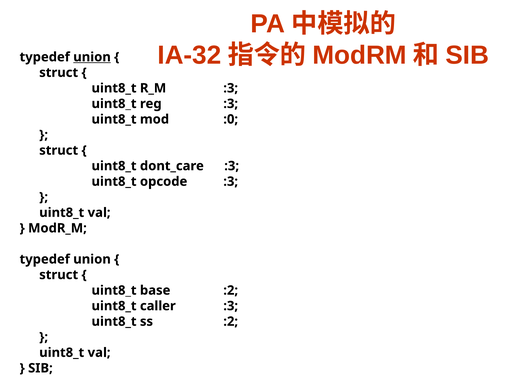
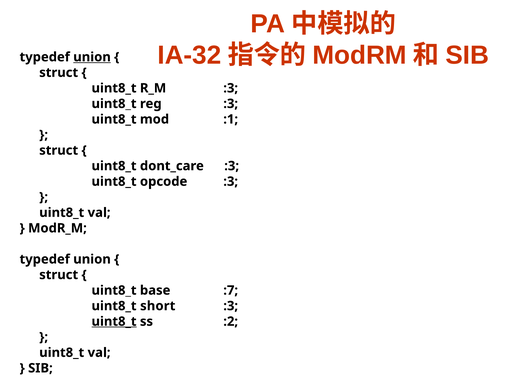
:0: :0 -> :1
base :2: :2 -> :7
caller: caller -> short
uint8_t at (114, 322) underline: none -> present
